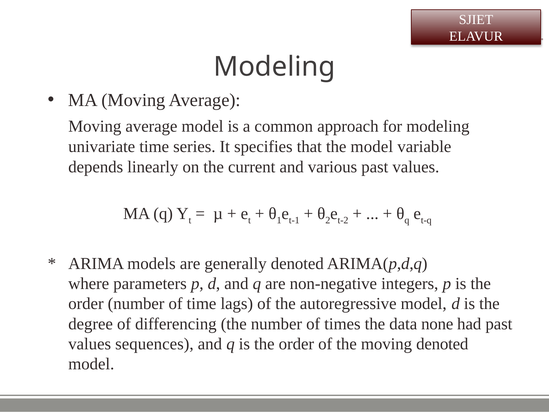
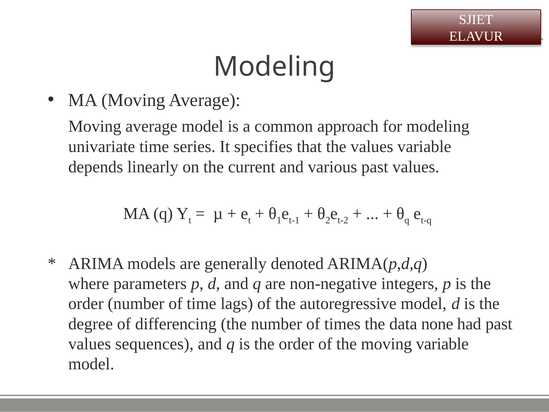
the model: model -> values
moving denoted: denoted -> variable
